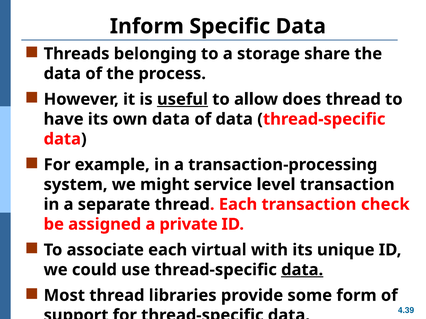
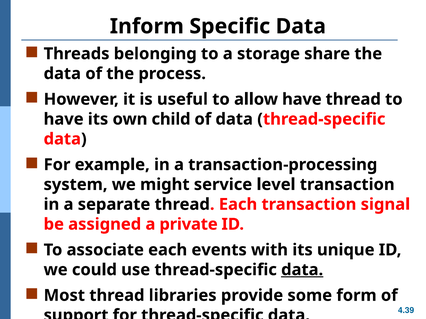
useful underline: present -> none
allow does: does -> have
own data: data -> child
check: check -> signal
virtual: virtual -> events
